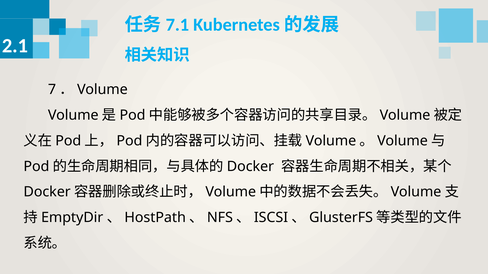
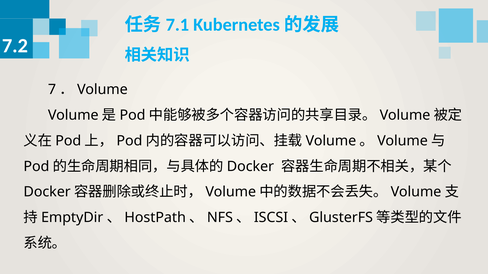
2.1: 2.1 -> 7.2
